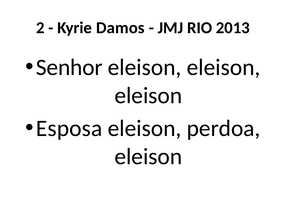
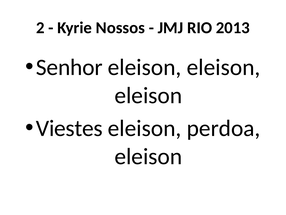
Damos: Damos -> Nossos
Esposa: Esposa -> Viestes
